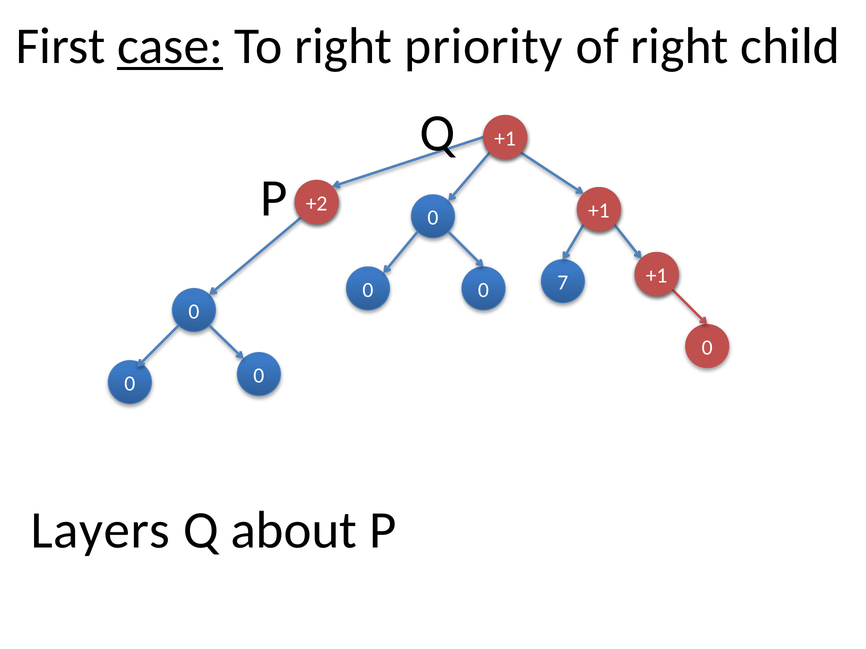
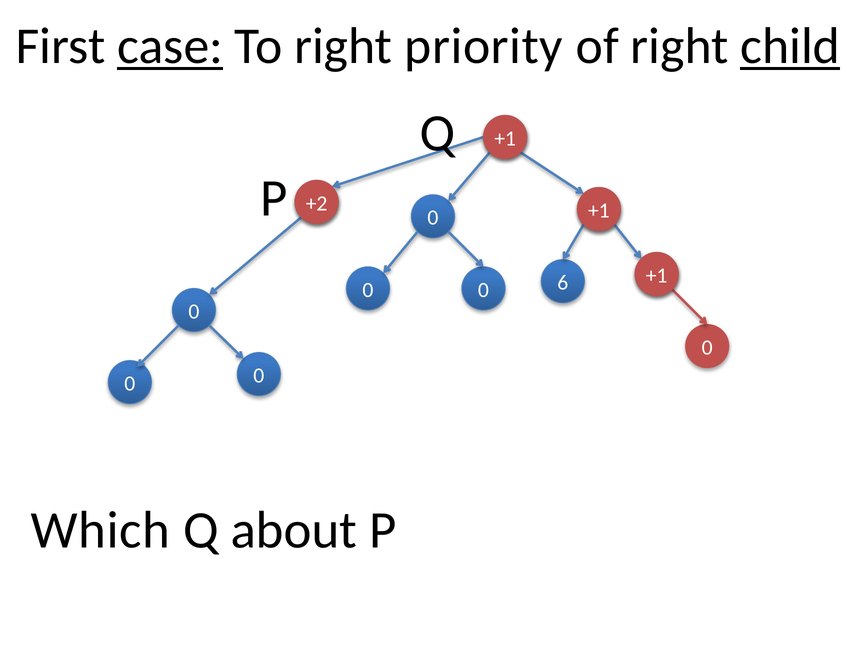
child underline: none -> present
7: 7 -> 6
Layers: Layers -> Which
